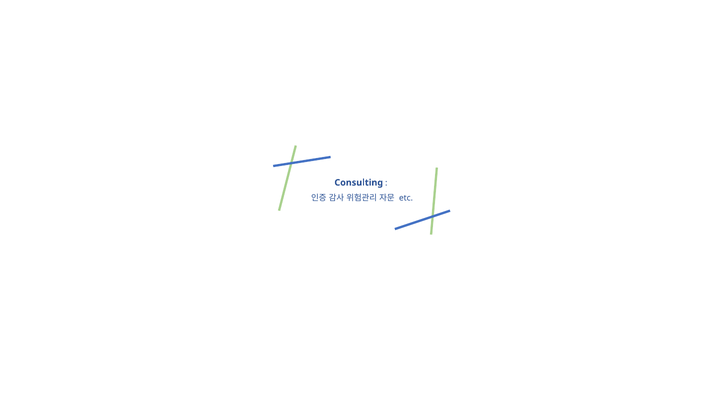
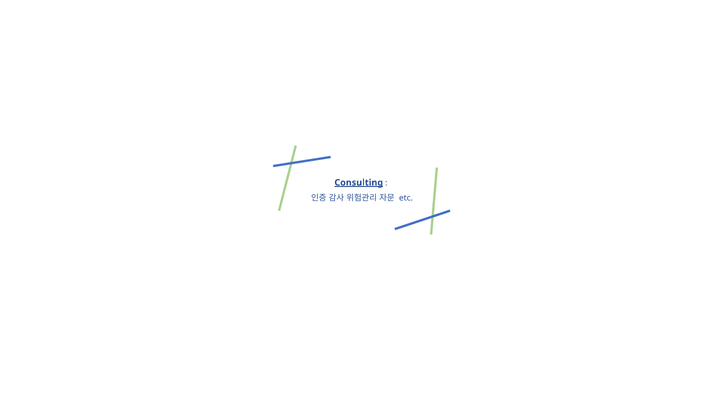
Consulting underline: none -> present
